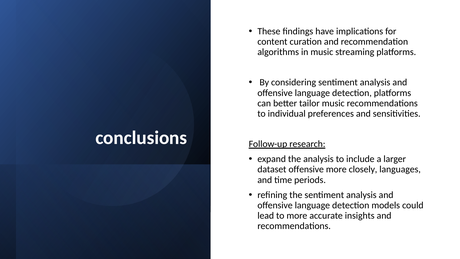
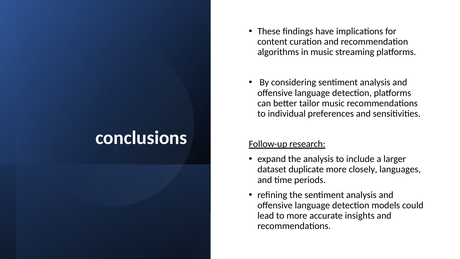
dataset offensive: offensive -> duplicate
